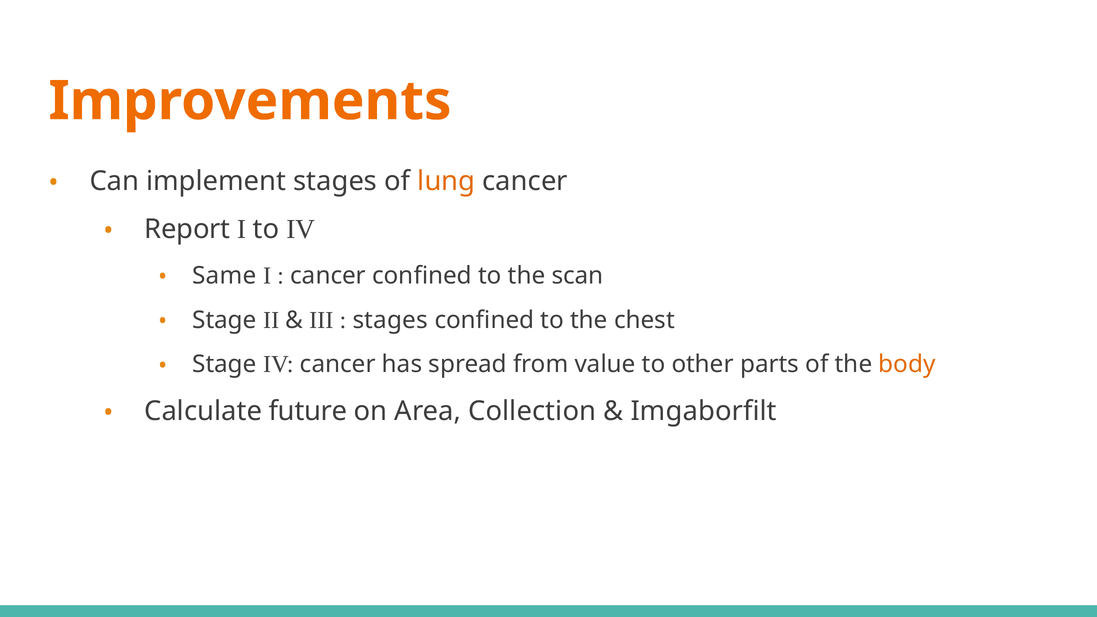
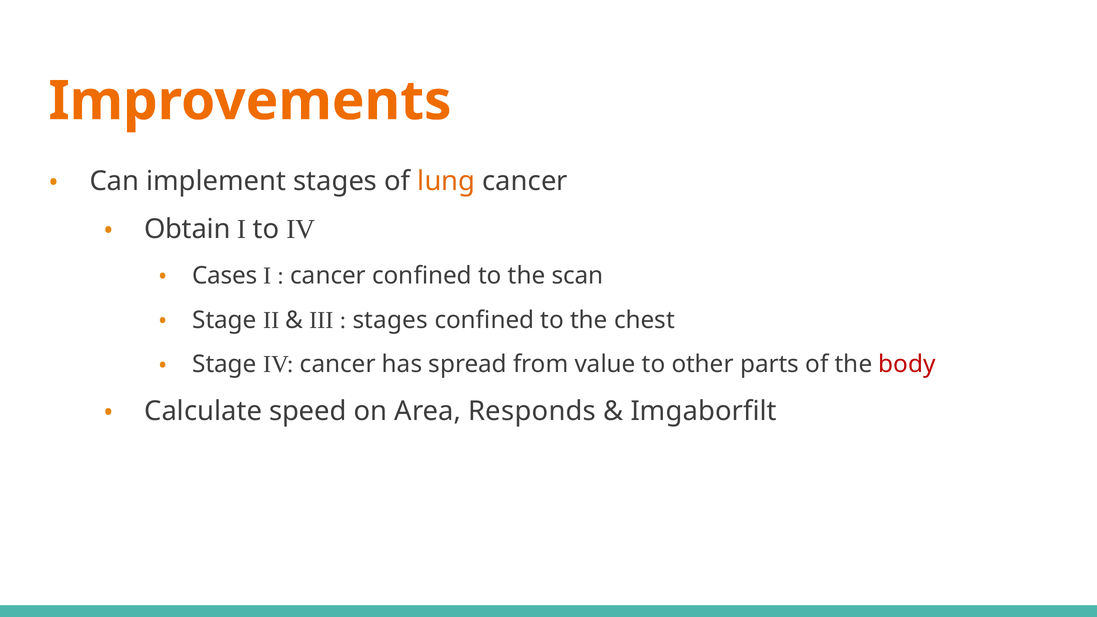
Report: Report -> Obtain
Same: Same -> Cases
body colour: orange -> red
future: future -> speed
Collection: Collection -> Responds
